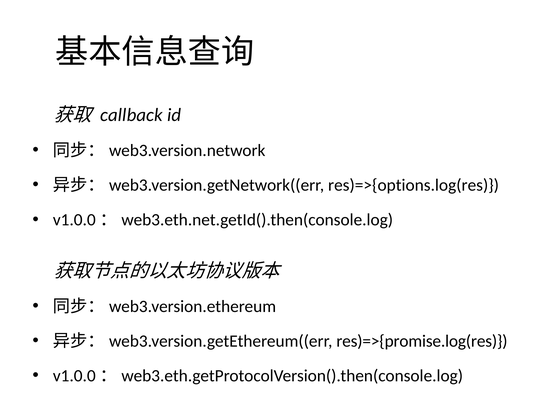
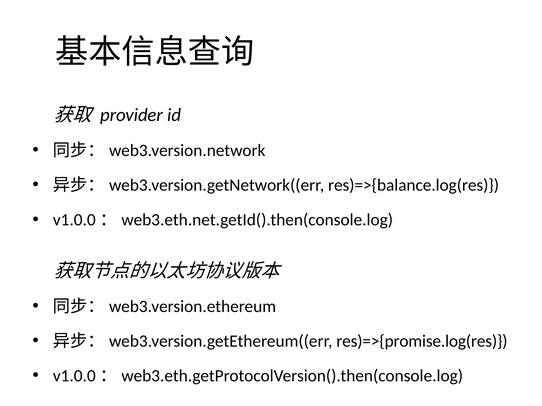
callback: callback -> provider
res)=>{options.log(res: res)=>{options.log(res -> res)=>{balance.log(res
